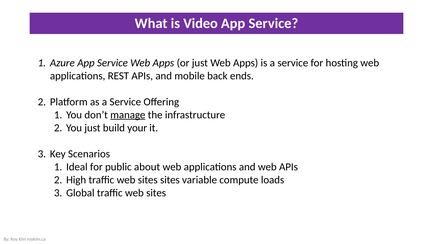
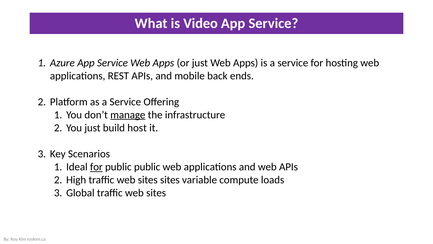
your: your -> host
for at (96, 167) underline: none -> present
public about: about -> public
